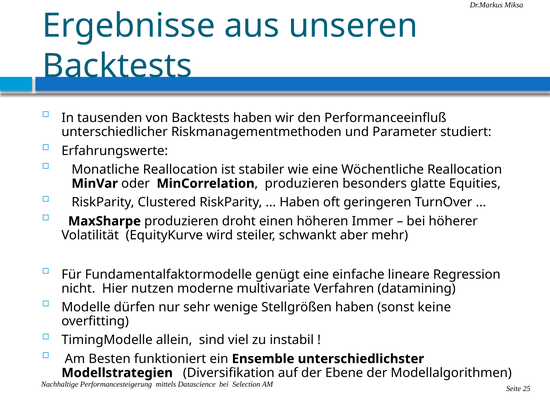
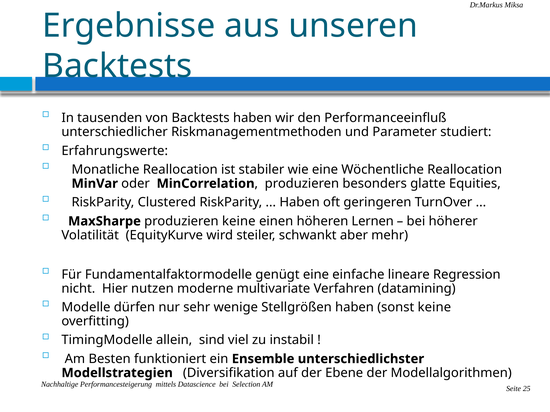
produzieren droht: droht -> keine
Immer: Immer -> Lernen
